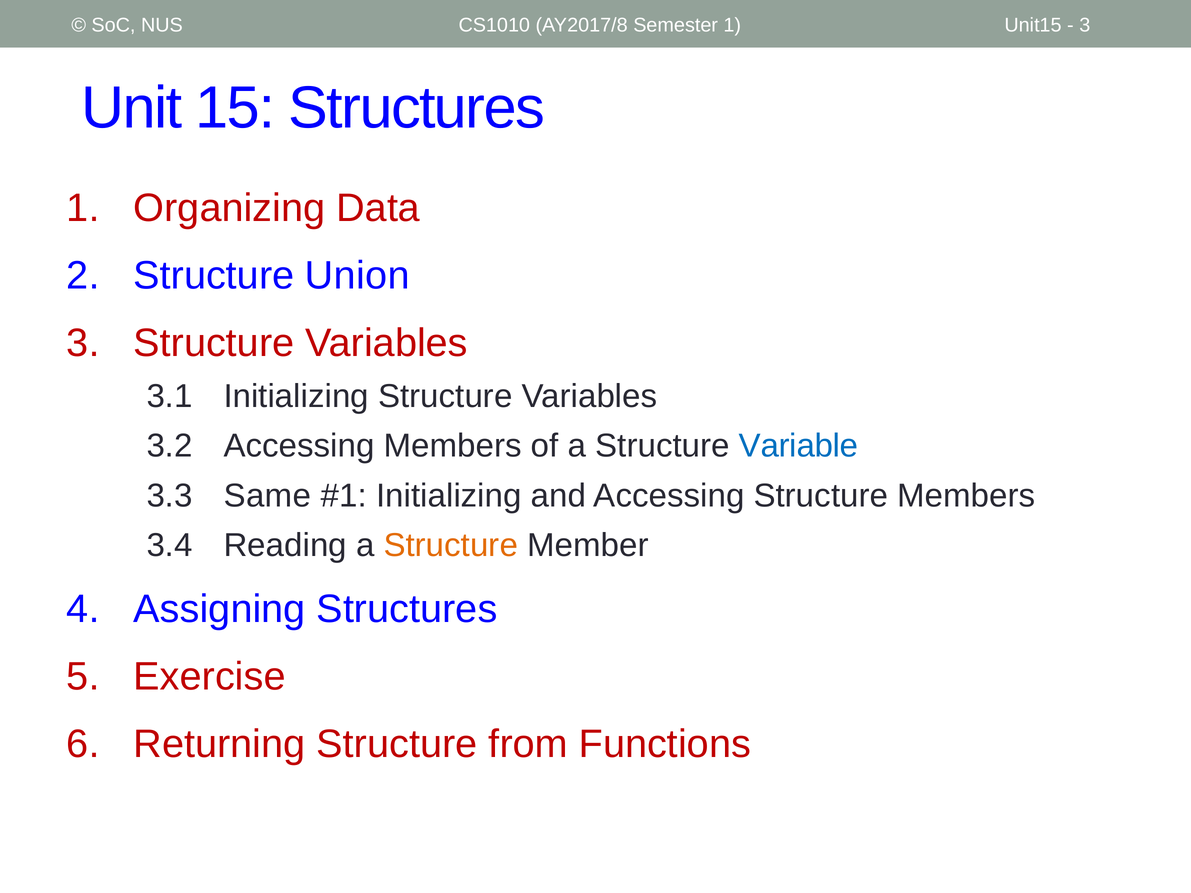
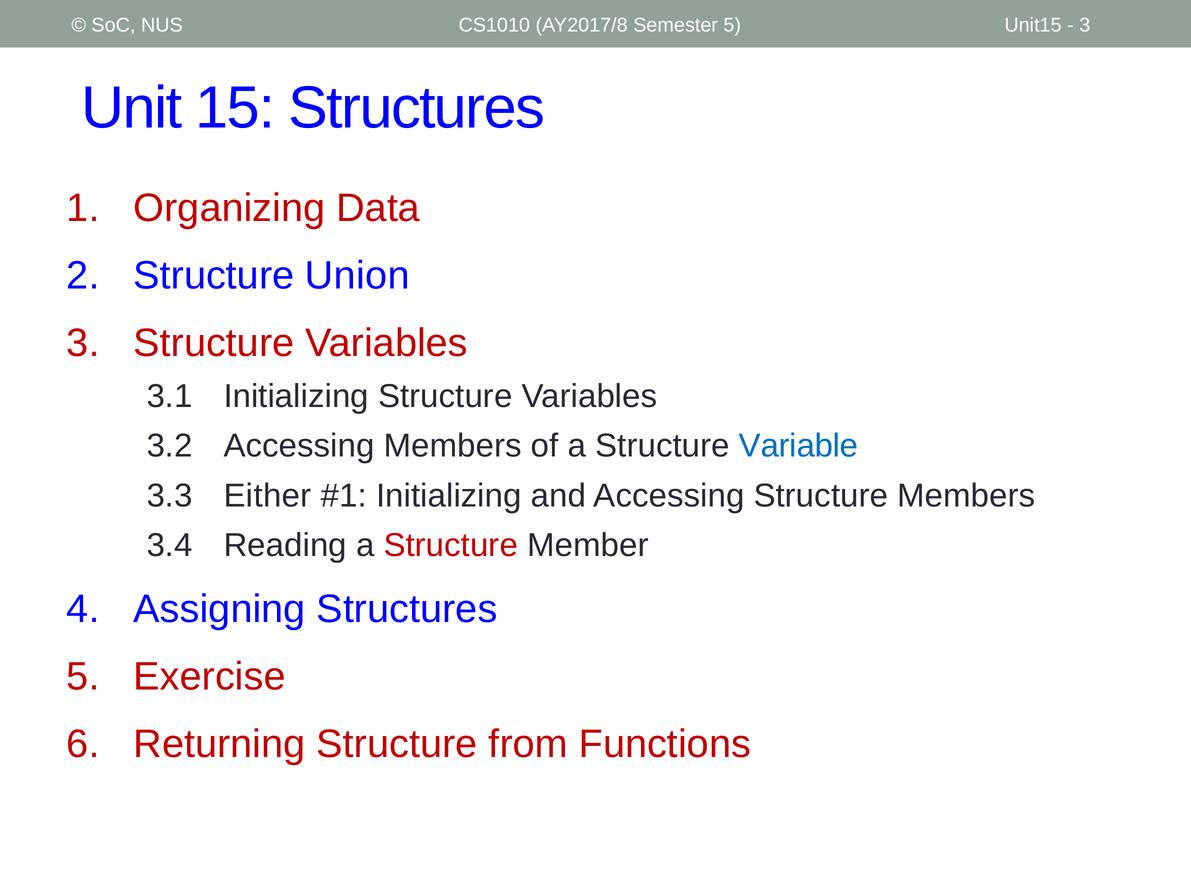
Semester 1: 1 -> 5
Same: Same -> Either
Structure at (451, 546) colour: orange -> red
